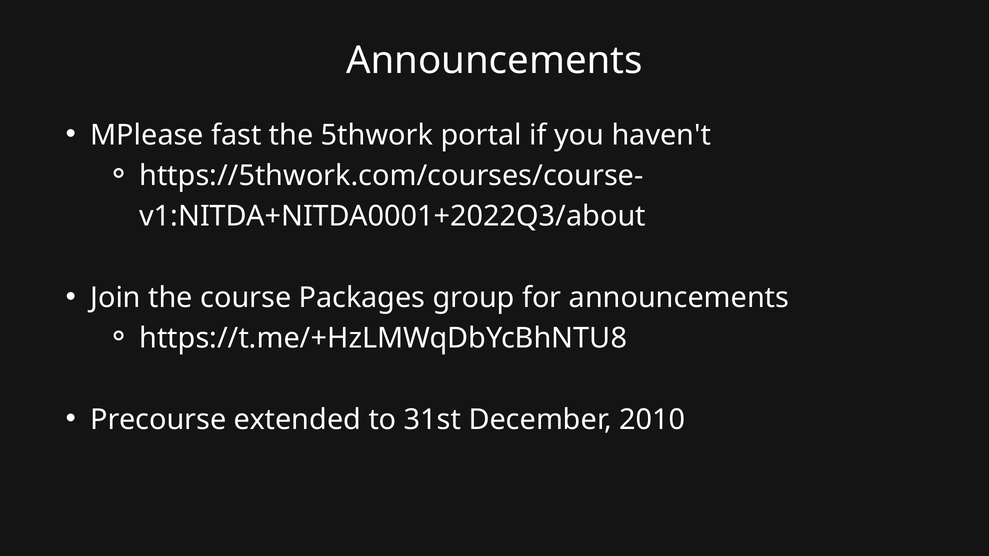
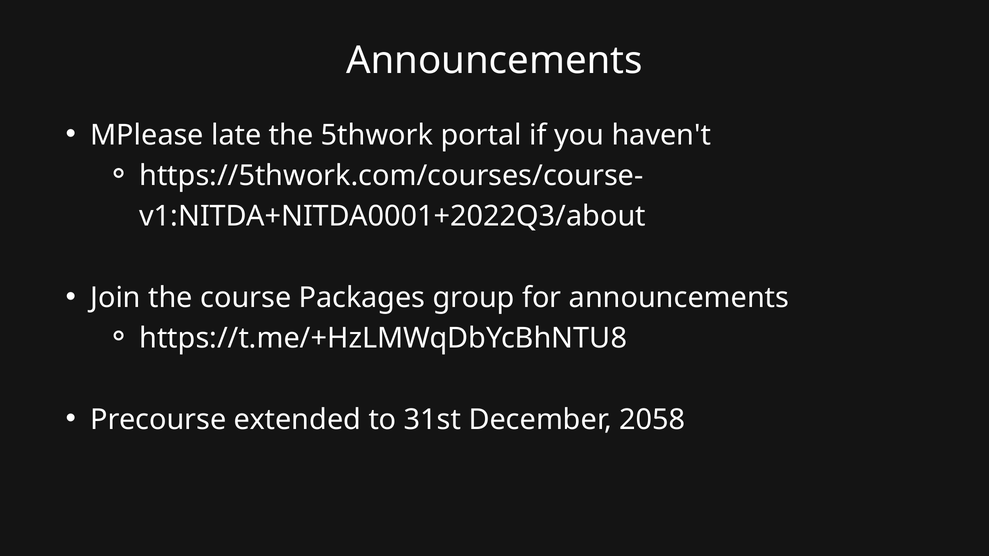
fast: fast -> late
2010: 2010 -> 2058
